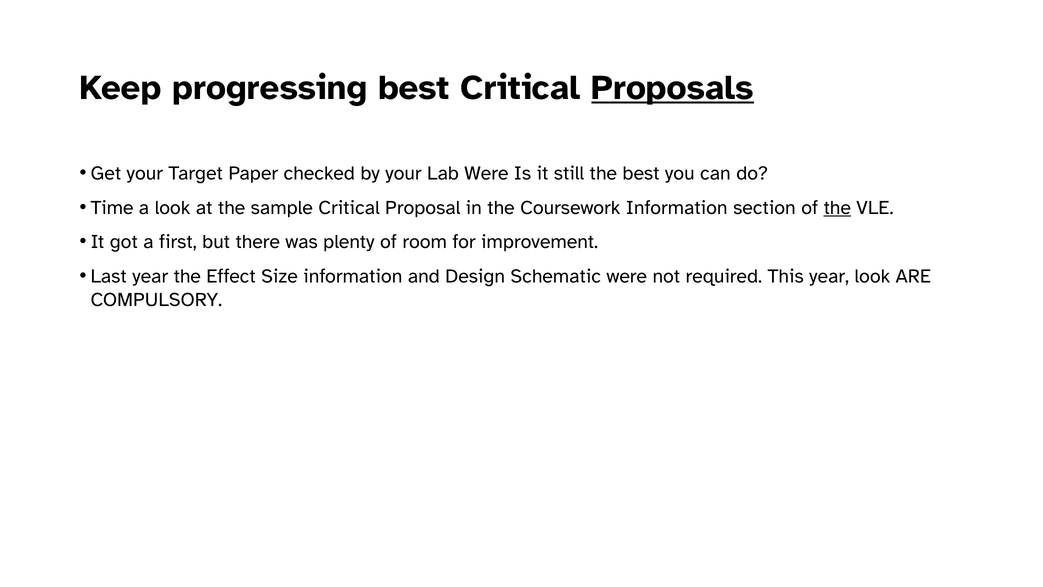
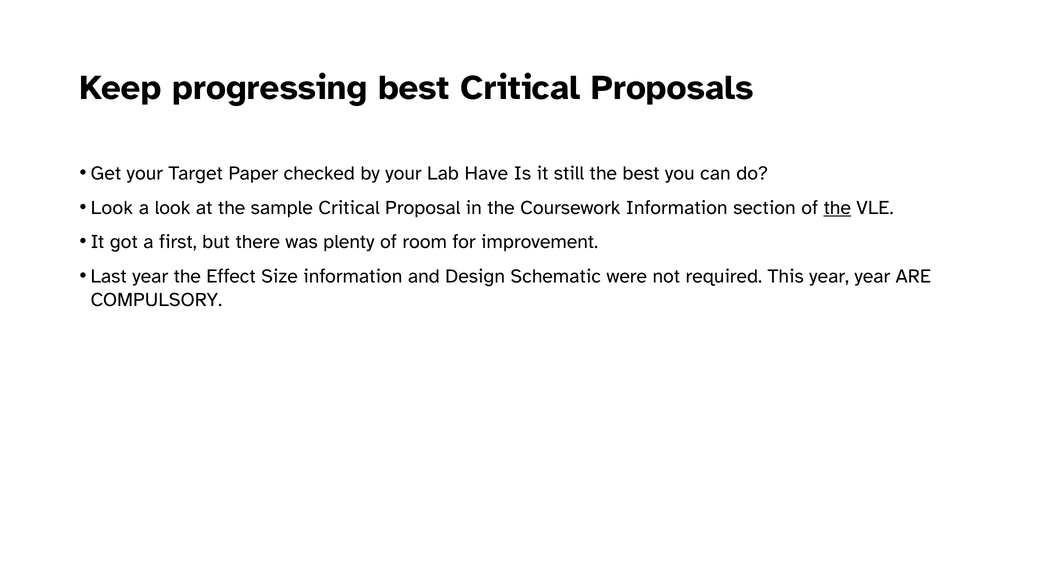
Proposals underline: present -> none
Lab Were: Were -> Have
Time at (112, 208): Time -> Look
year look: look -> year
